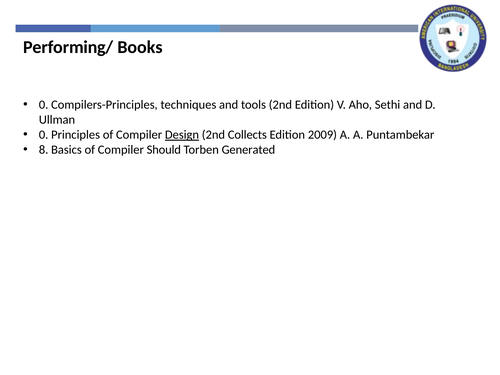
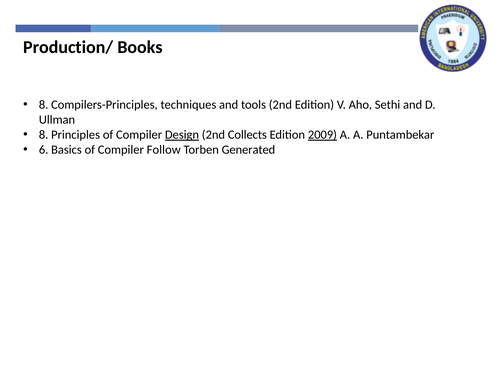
Performing/: Performing/ -> Production/
0 at (44, 105): 0 -> 8
0 at (44, 135): 0 -> 8
2009 underline: none -> present
8: 8 -> 6
Should: Should -> Follow
